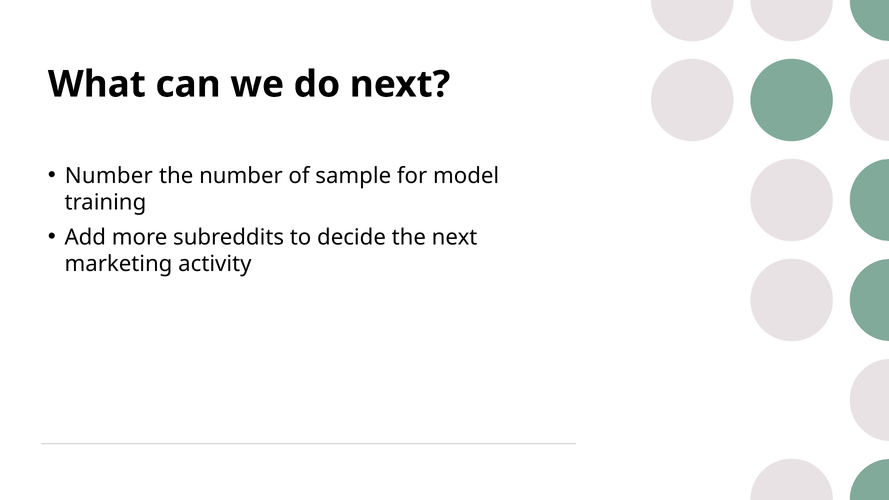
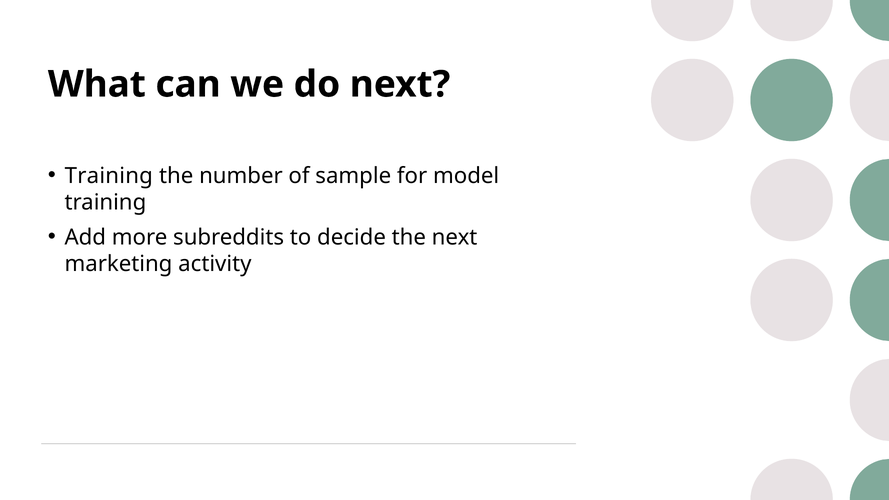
Number at (109, 176): Number -> Training
